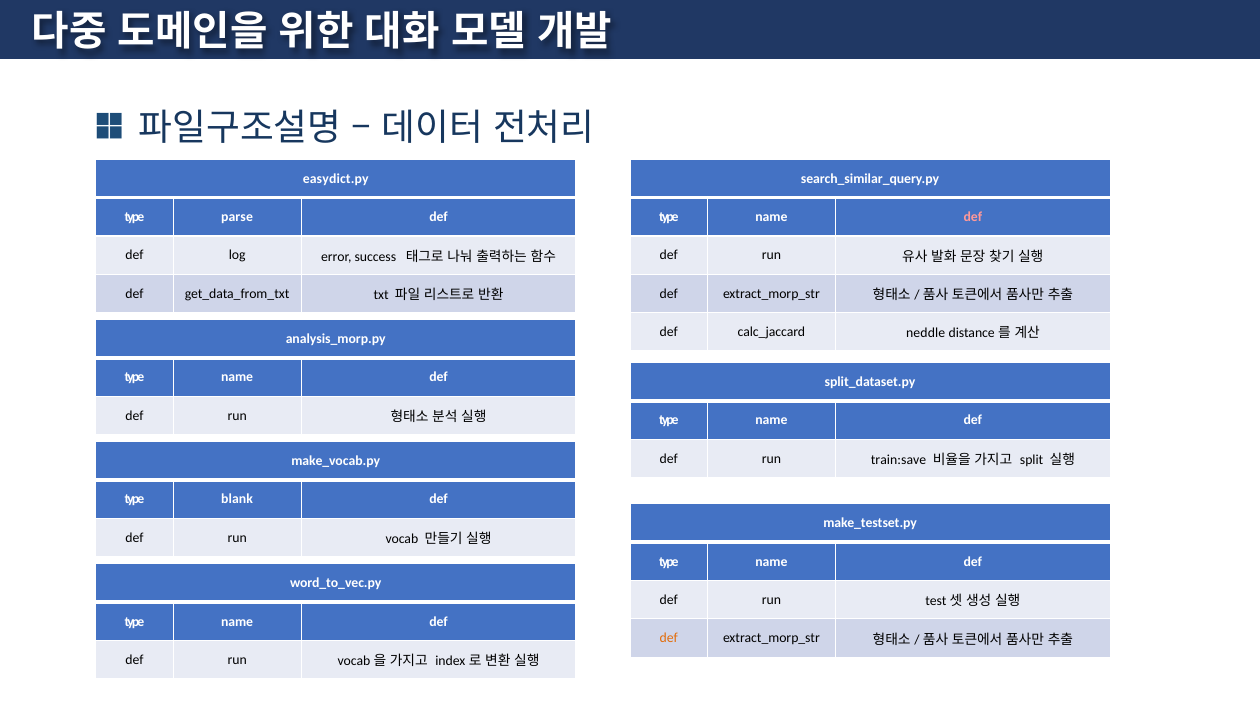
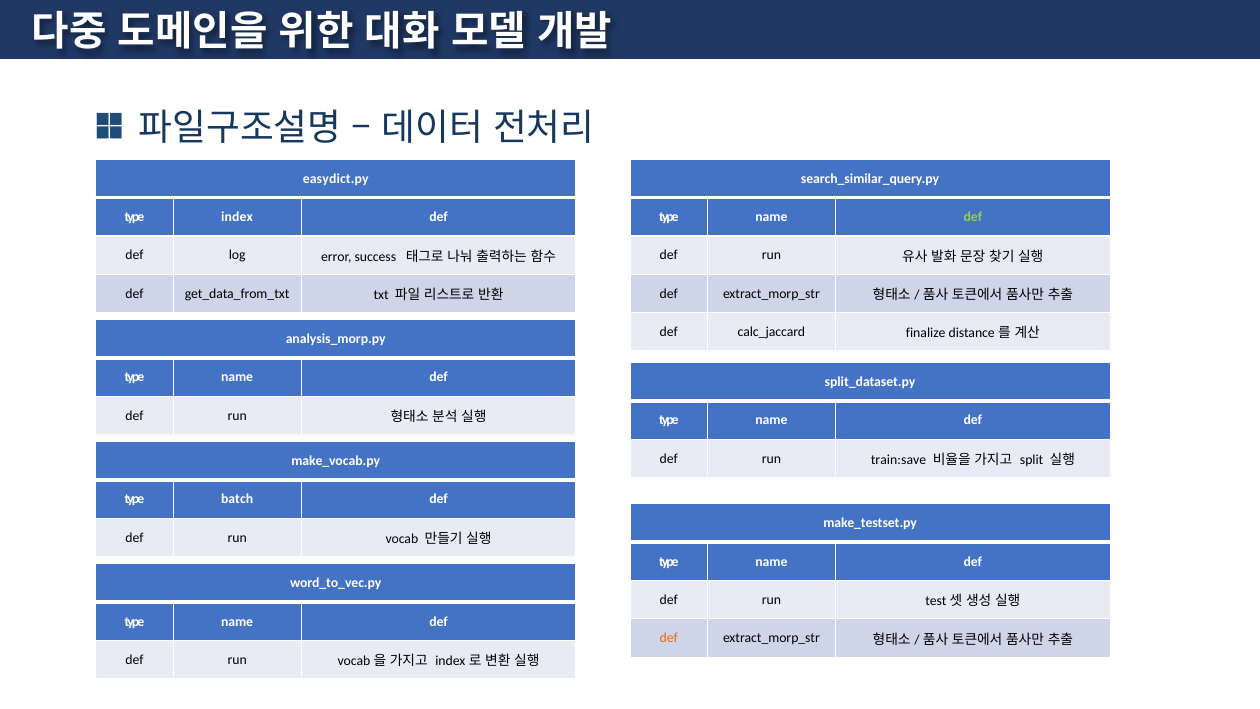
parse: parse -> index
def at (973, 217) colour: pink -> light green
neddle: neddle -> finalize
blank: blank -> batch
